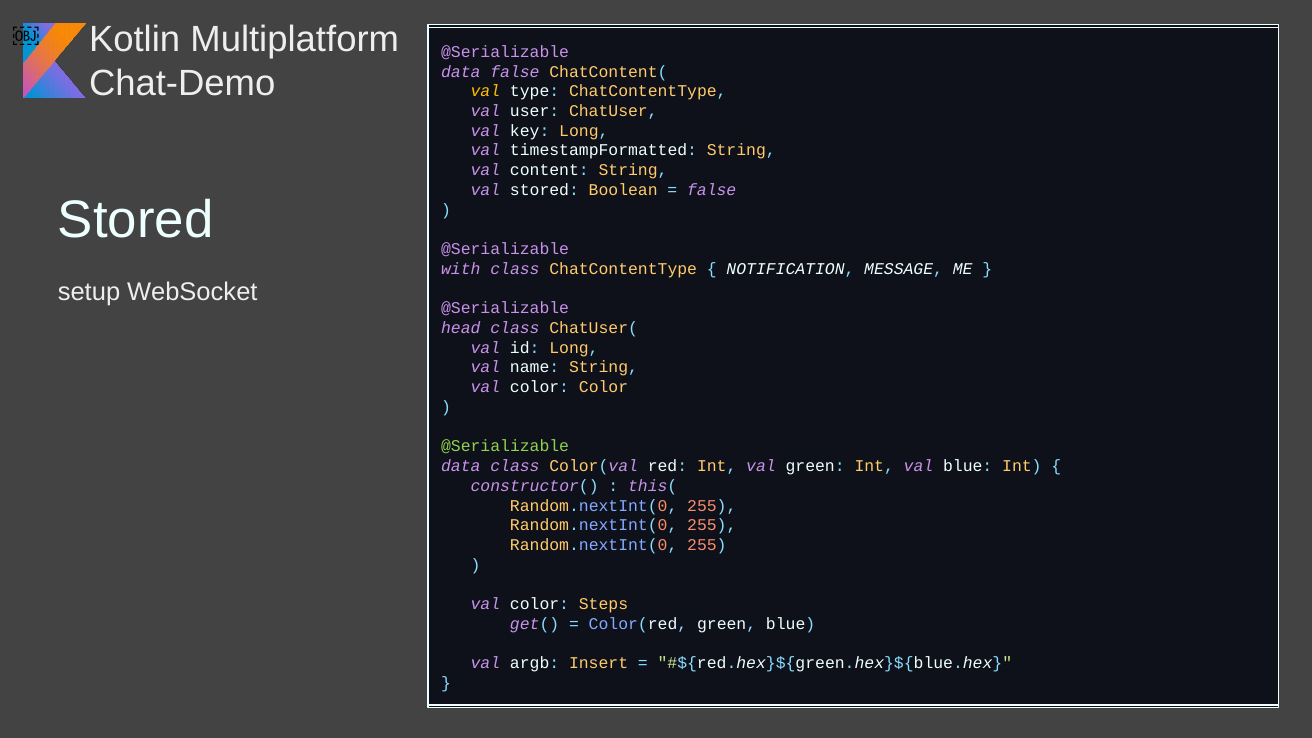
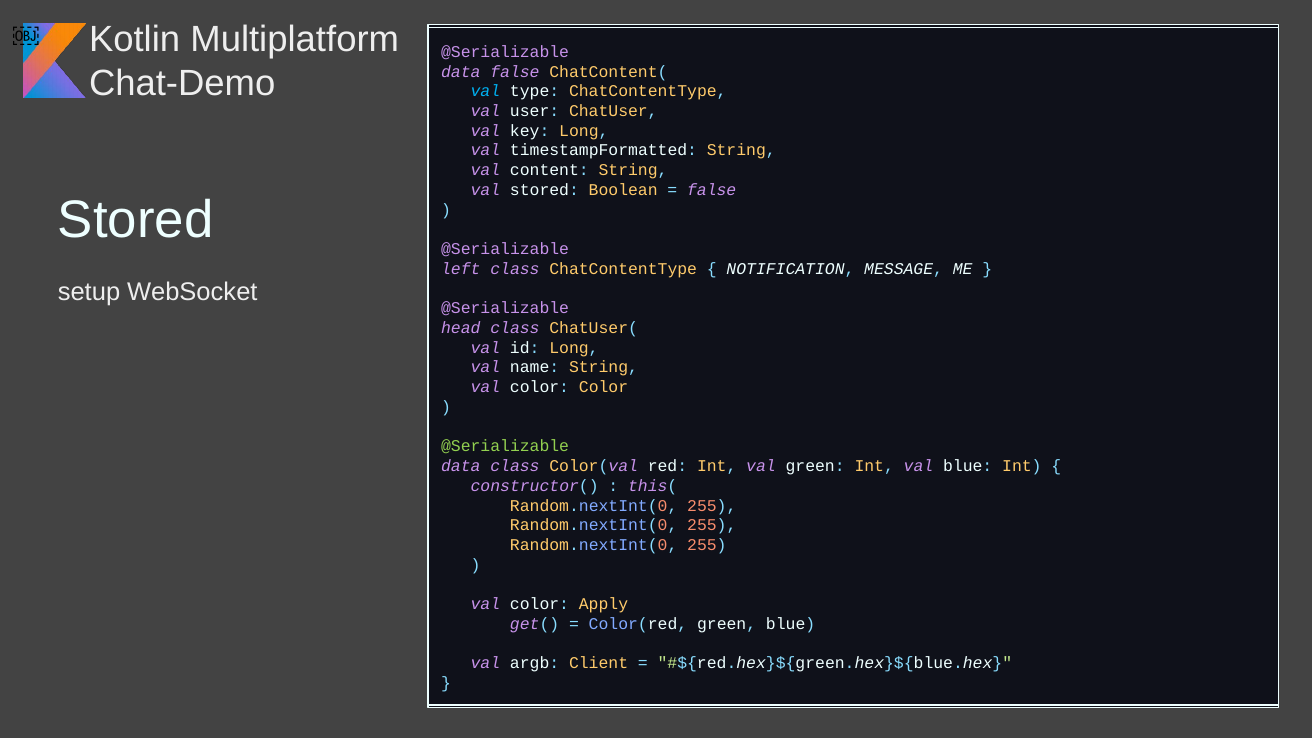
val at (485, 91) colour: yellow -> light blue
with: with -> left
color Steps: Steps -> Apply
Insert: Insert -> Client
